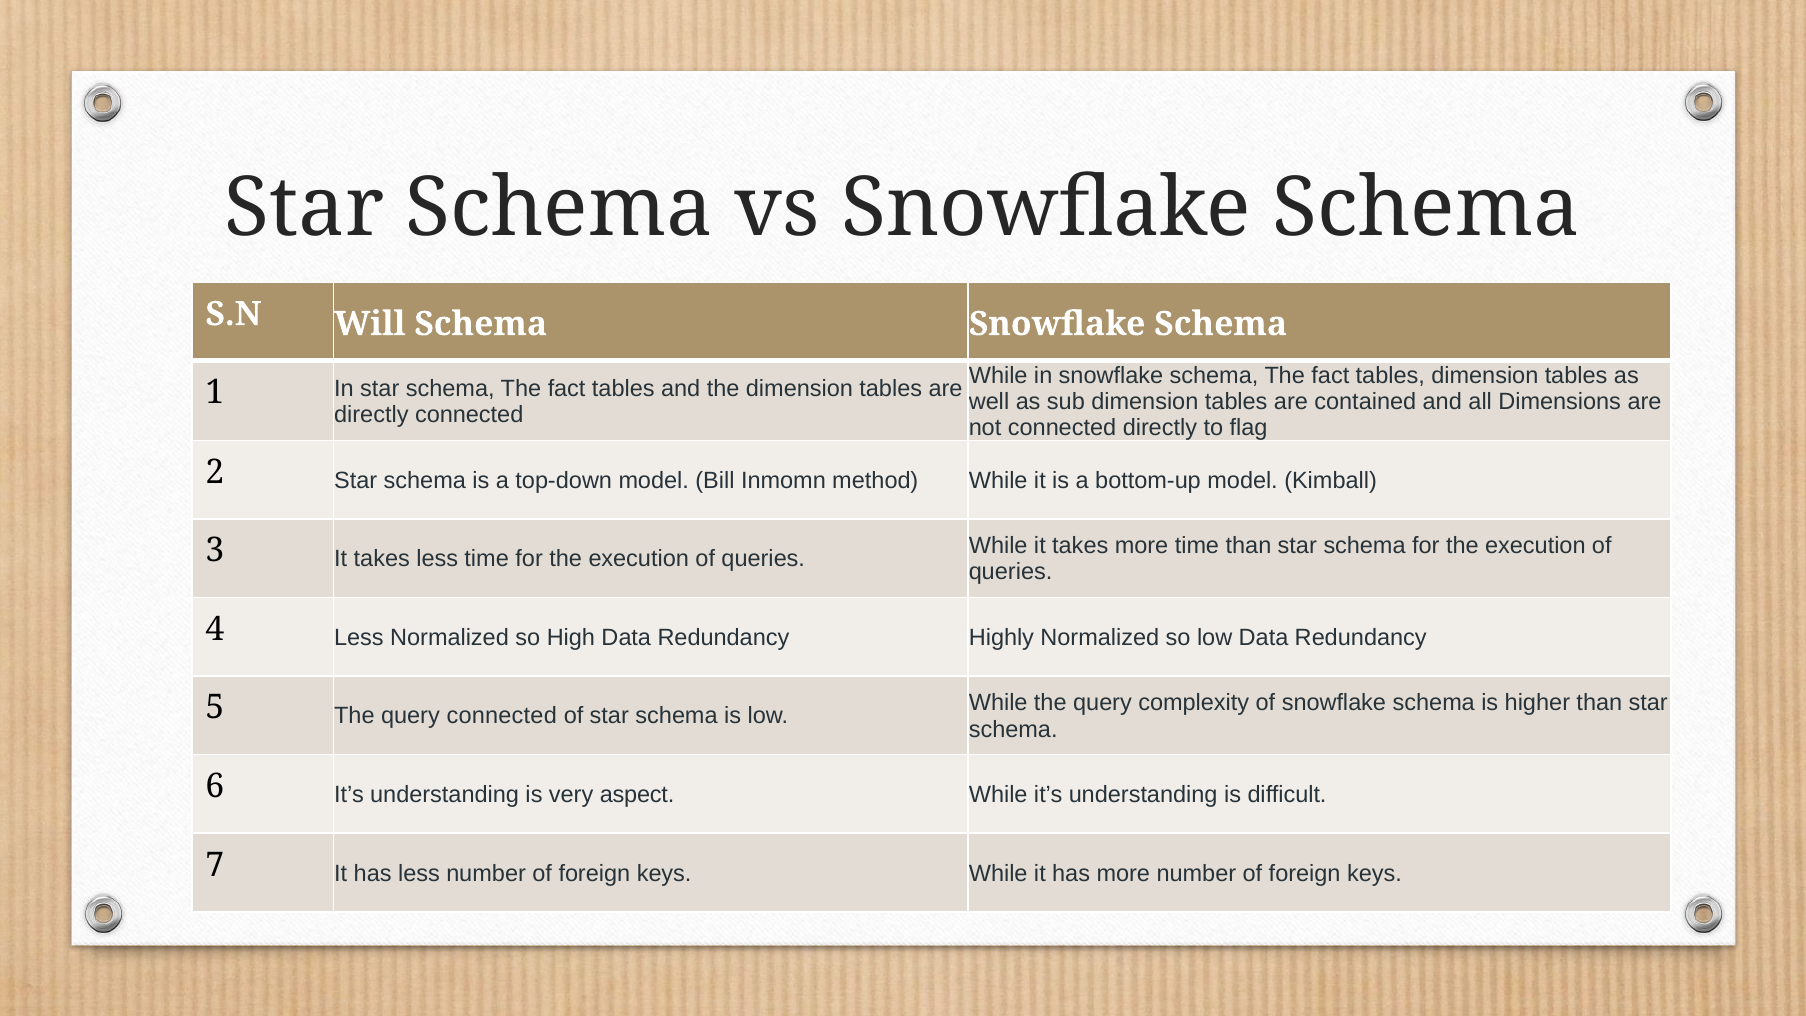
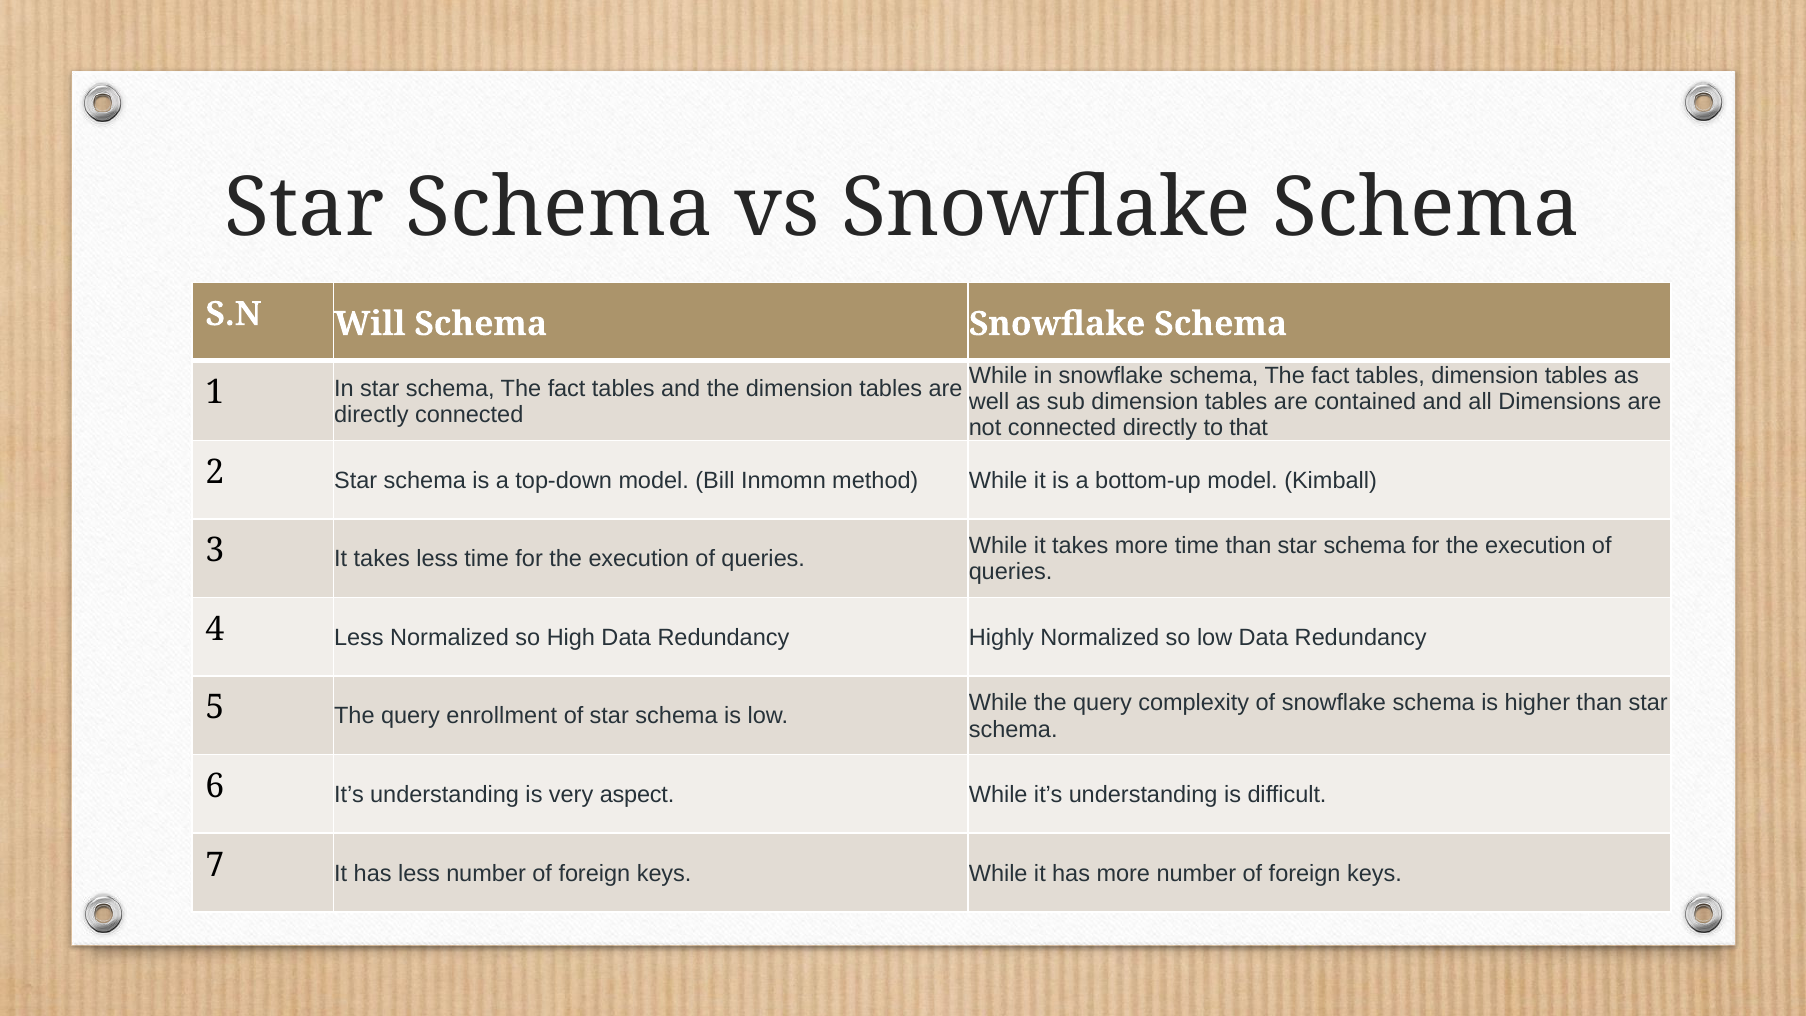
flag: flag -> that
query connected: connected -> enrollment
